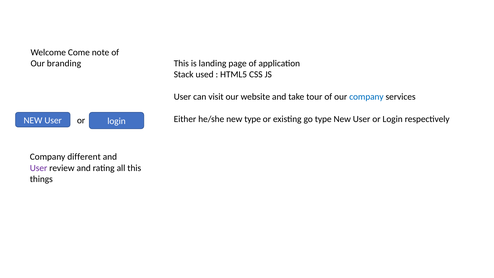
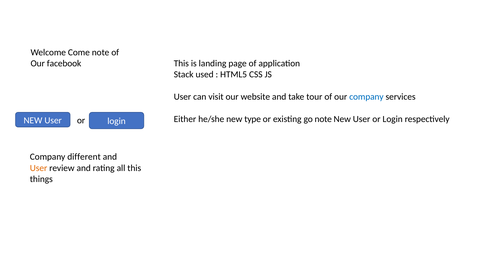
branding: branding -> facebook
go type: type -> note
User at (39, 168) colour: purple -> orange
